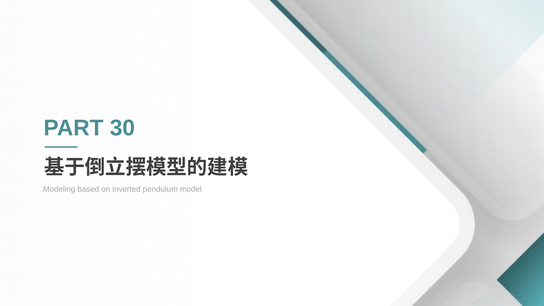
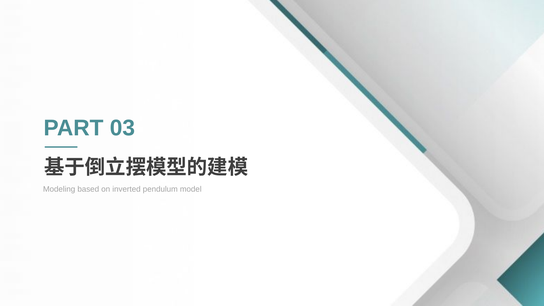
30: 30 -> 03
